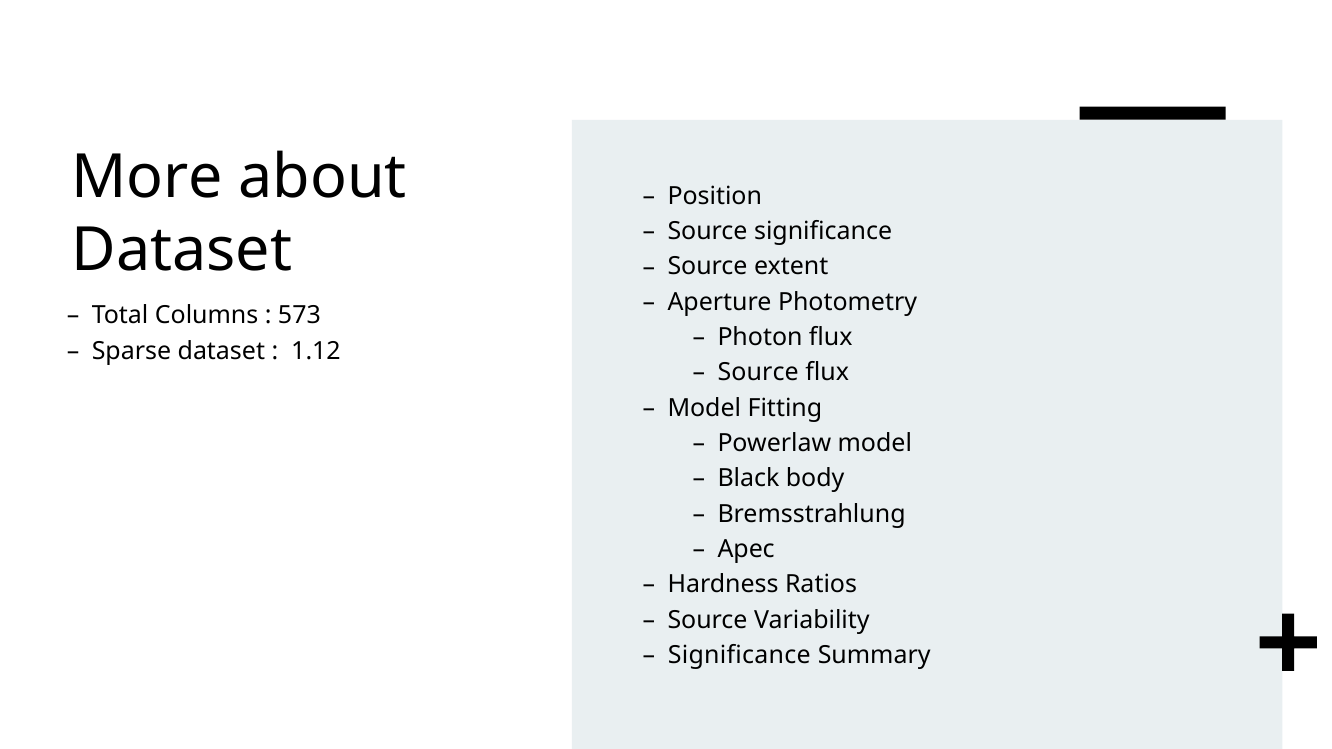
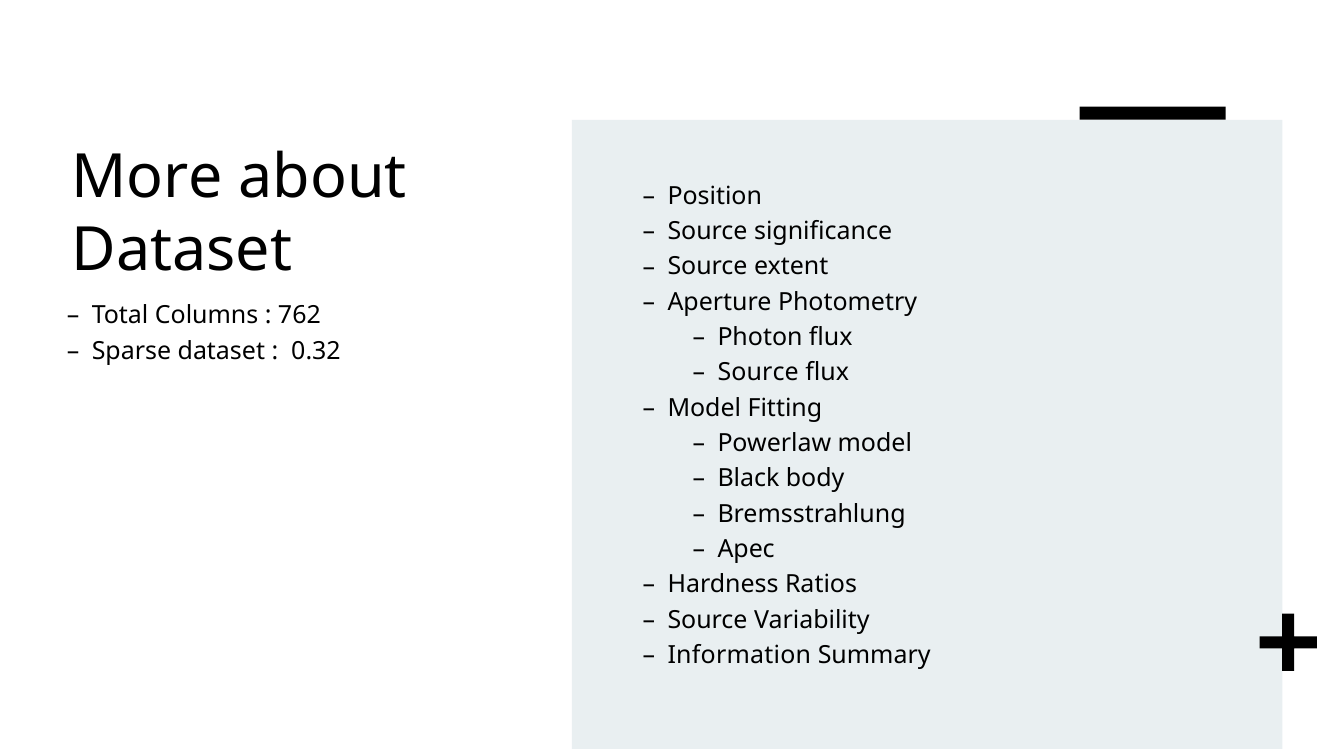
573: 573 -> 762
1.12: 1.12 -> 0.32
Significance at (739, 655): Significance -> Information
